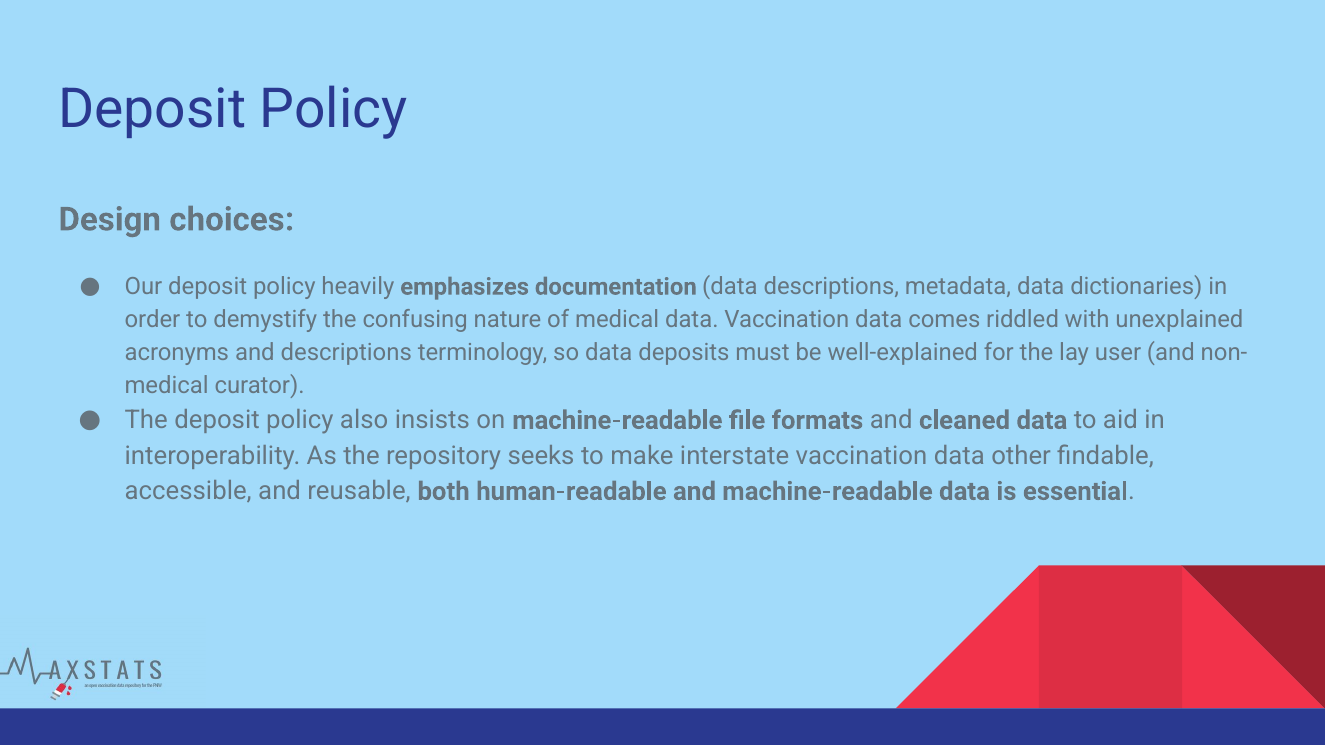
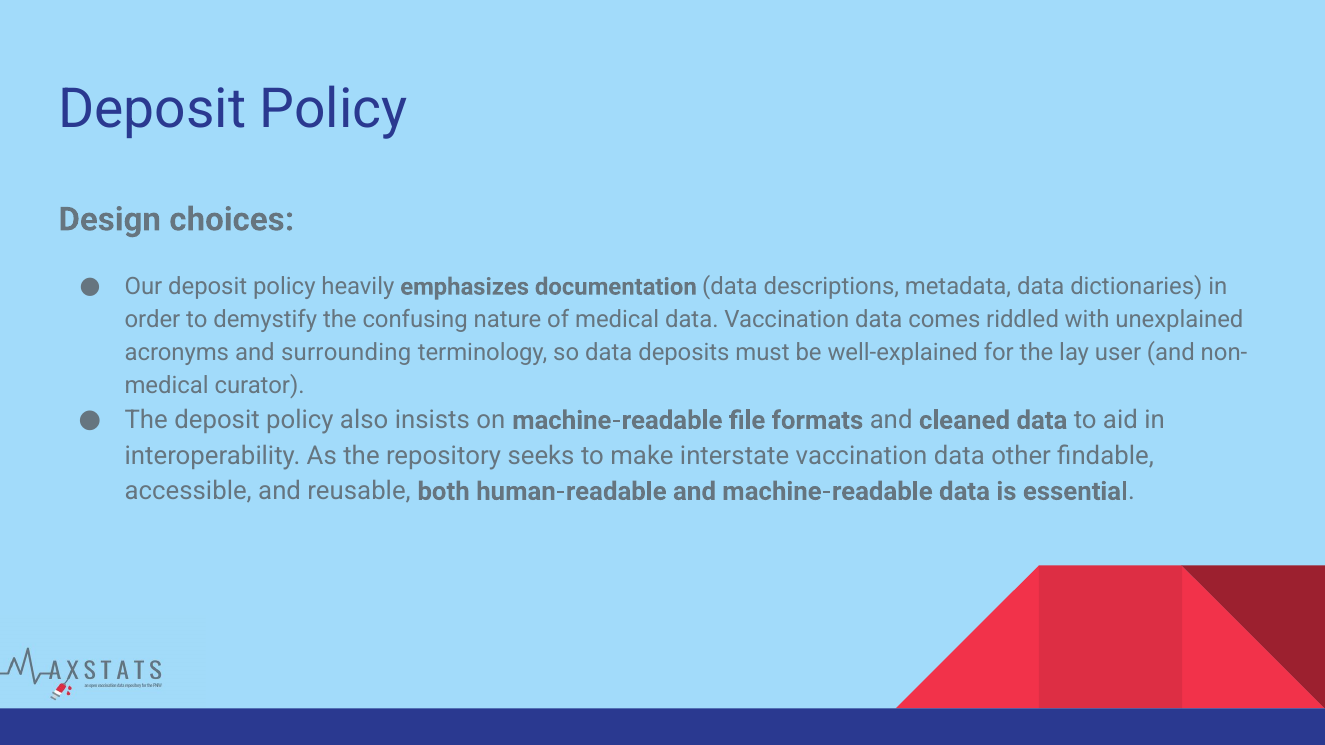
and descriptions: descriptions -> surrounding
